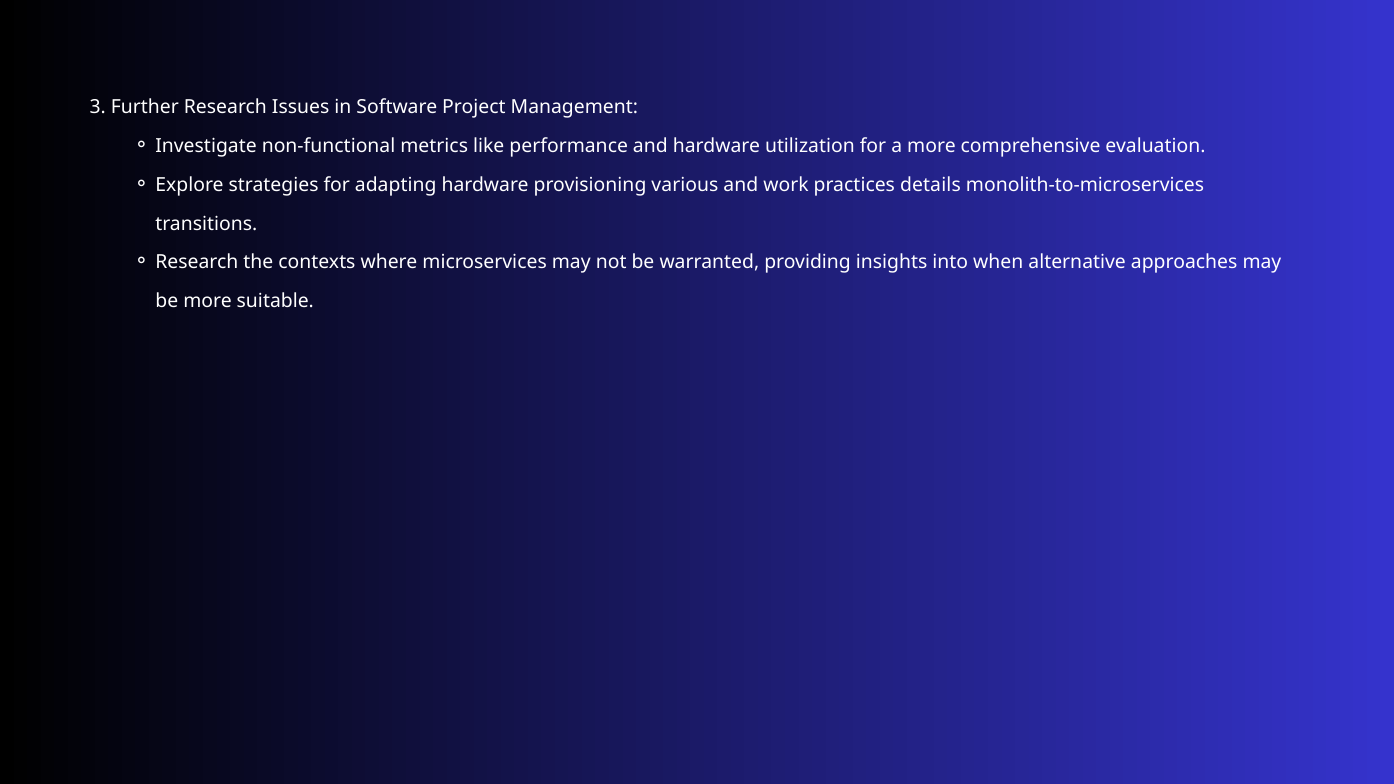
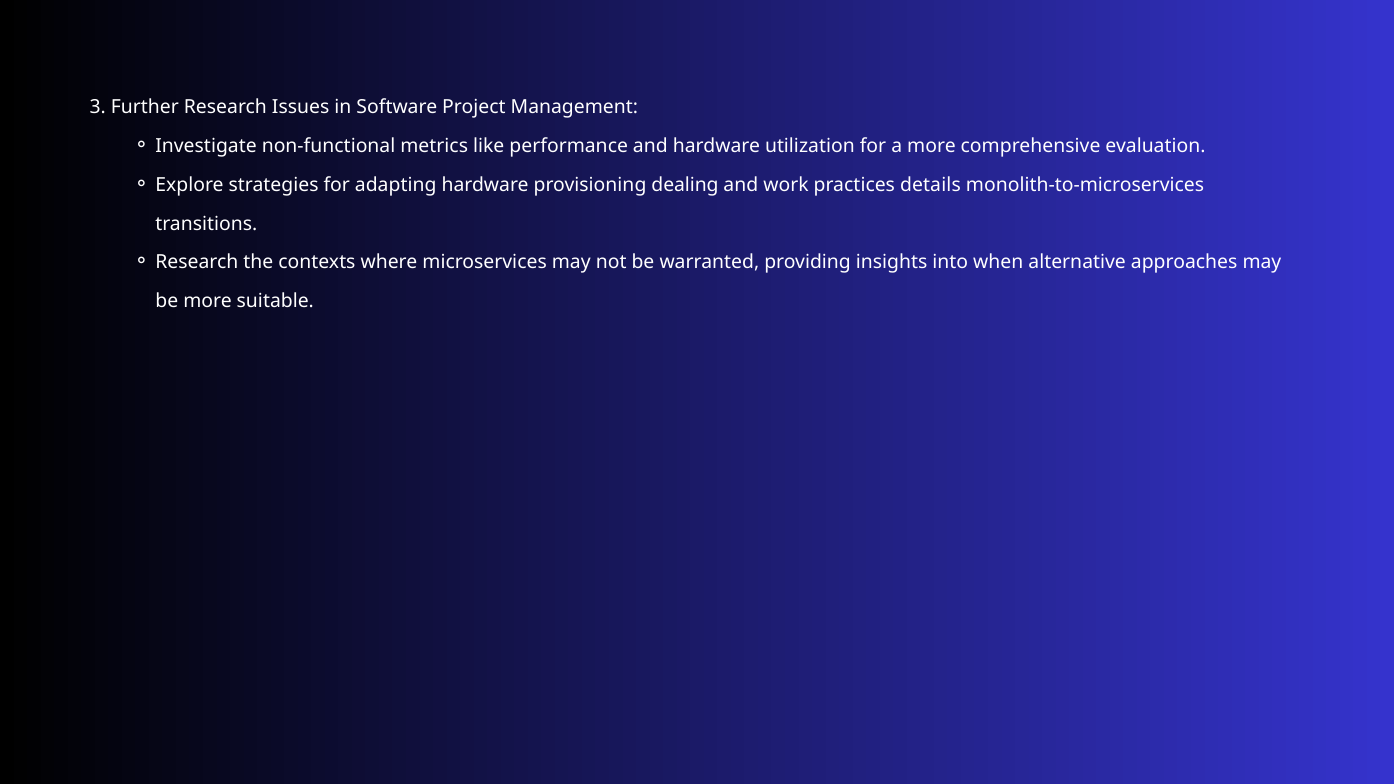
various: various -> dealing
